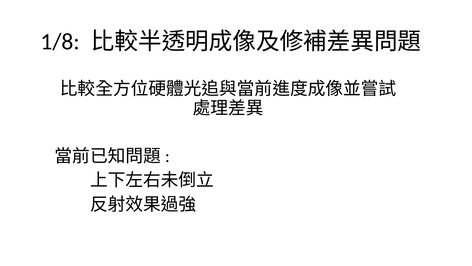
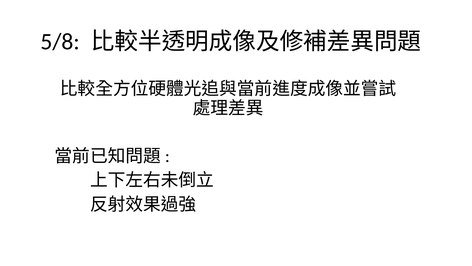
1/8: 1/8 -> 5/8
